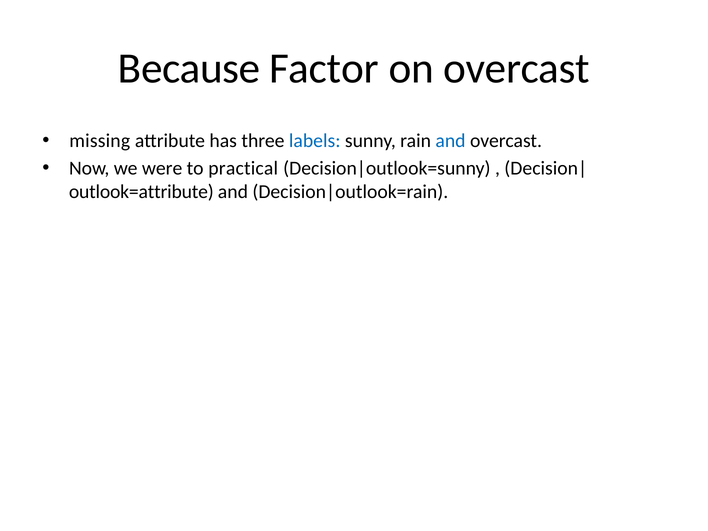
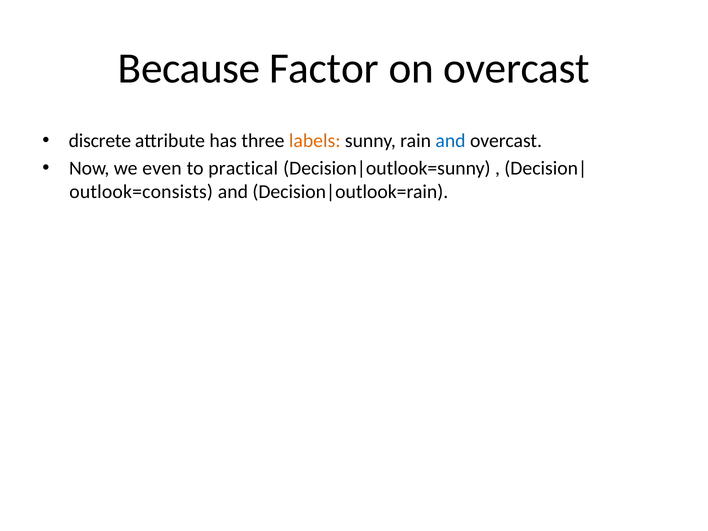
missing: missing -> discrete
labels colour: blue -> orange
were: were -> even
outlook=attribute: outlook=attribute -> outlook=consists
